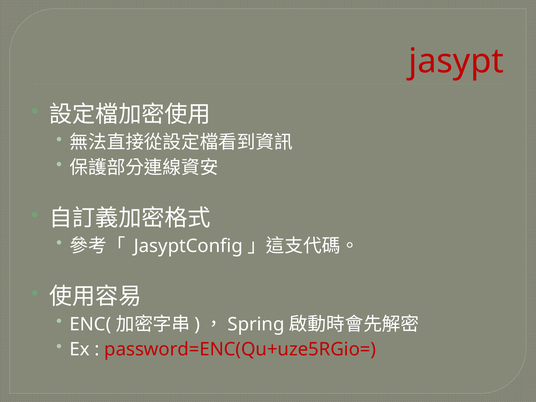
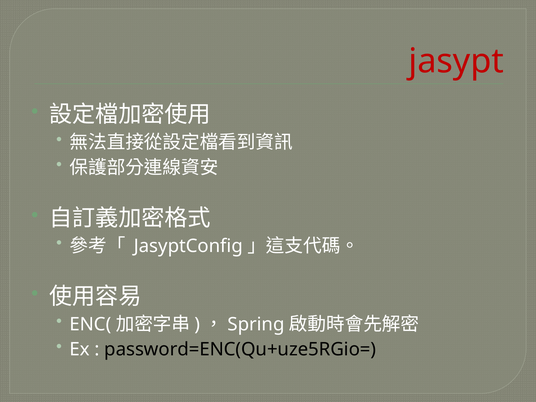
password=ENC(Qu+uze5RGio= colour: red -> black
